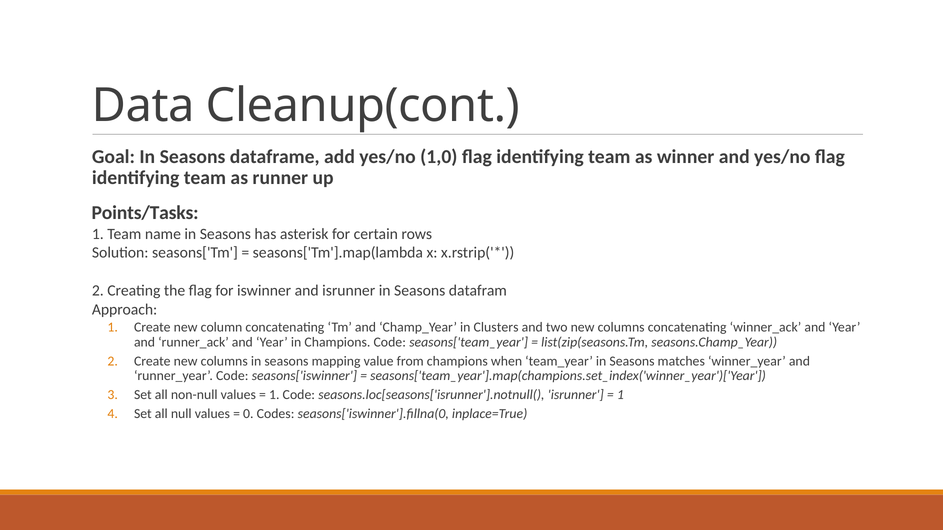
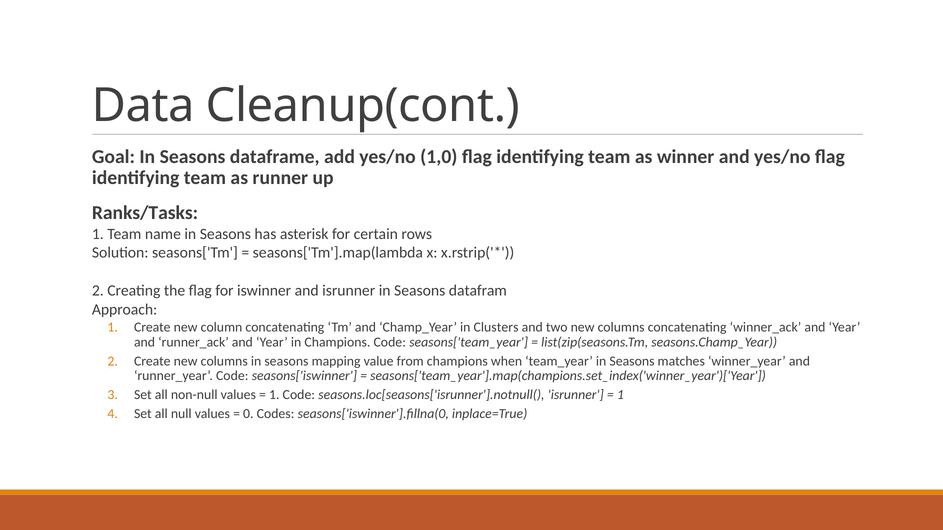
Points/Tasks: Points/Tasks -> Ranks/Tasks
